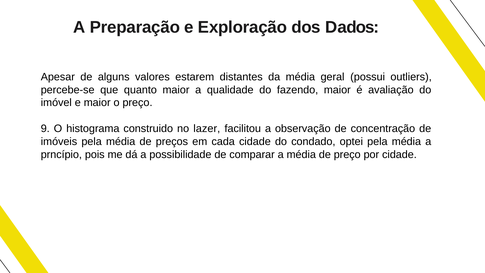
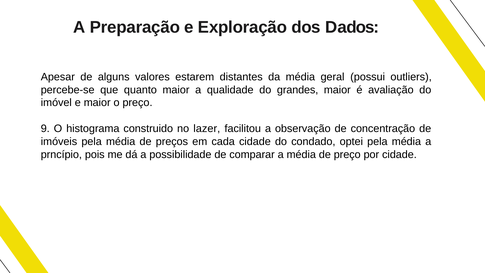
fazendo: fazendo -> grandes
